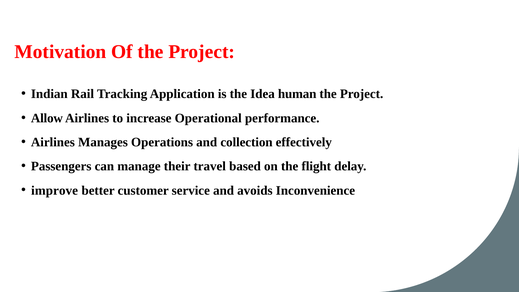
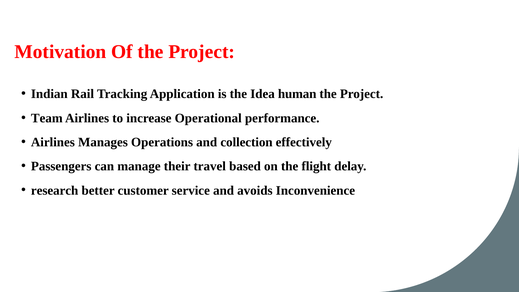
Allow: Allow -> Team
improve: improve -> research
